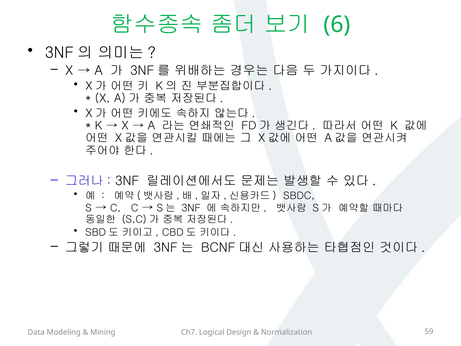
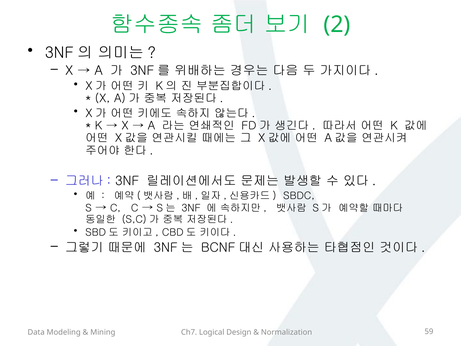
6: 6 -> 2
